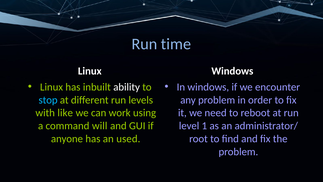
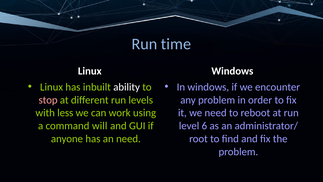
stop colour: light blue -> pink
like: like -> less
1: 1 -> 6
an used: used -> need
